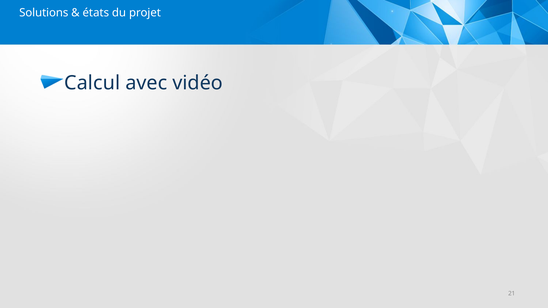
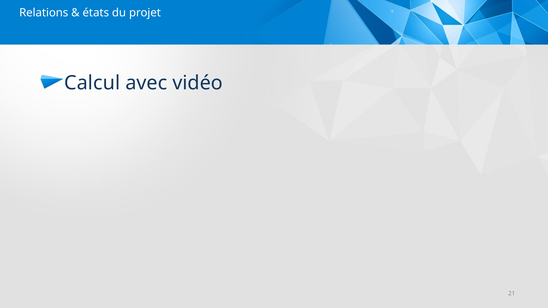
Solutions: Solutions -> Relations
